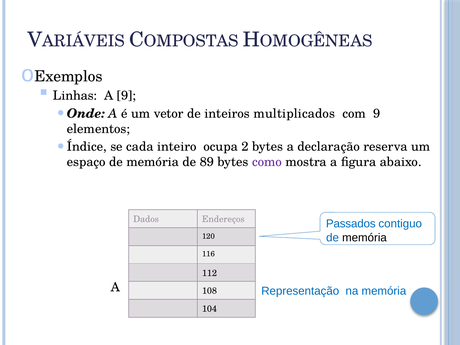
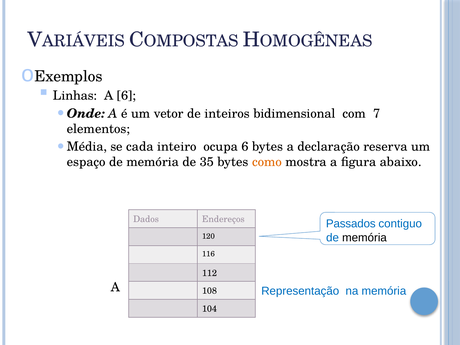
A 9: 9 -> 6
multiplicados: multiplicados -> bidimensional
com 9: 9 -> 7
Índice: Índice -> Média
ocupa 2: 2 -> 6
89: 89 -> 35
como colour: purple -> orange
